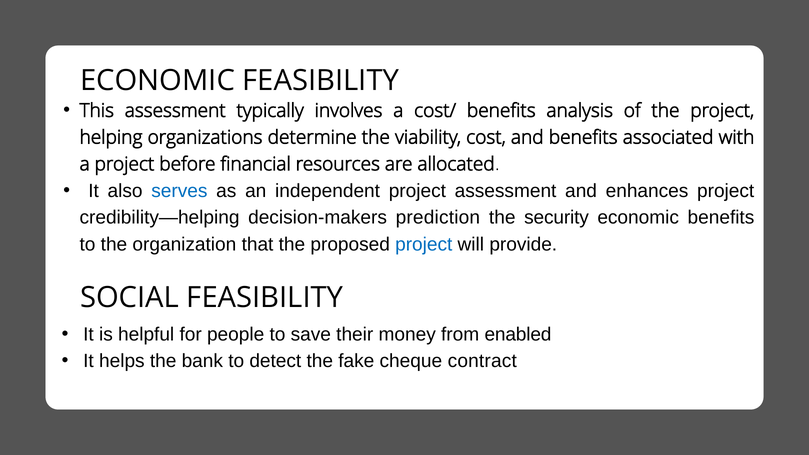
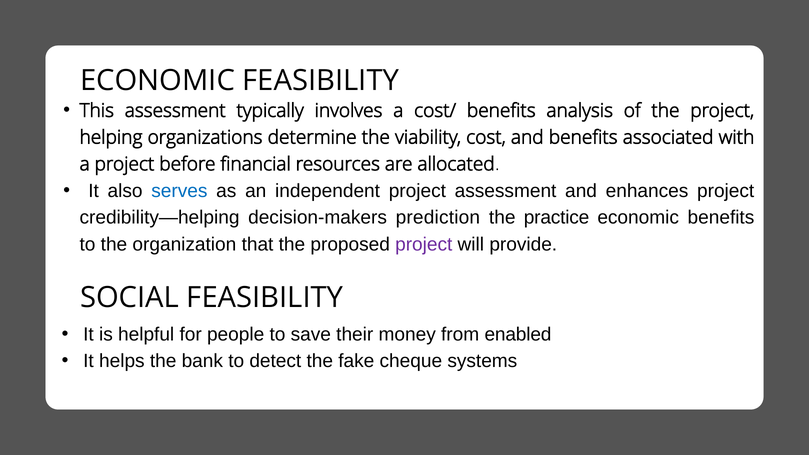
security: security -> practice
project at (424, 244) colour: blue -> purple
contract: contract -> systems
